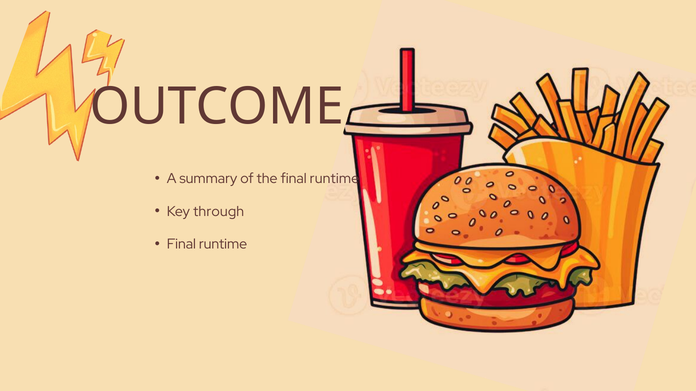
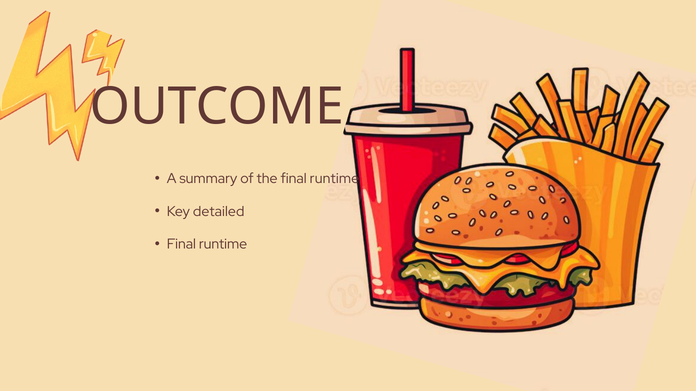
through: through -> detailed
